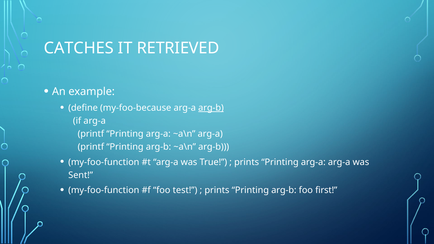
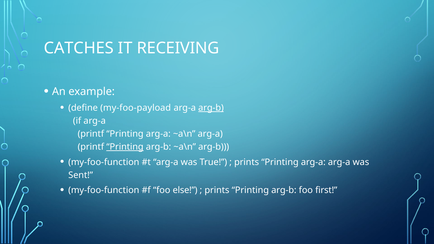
RETRIEVED: RETRIEVED -> RECEIVING
my-foo-because: my-foo-because -> my-foo-payload
Printing at (125, 147) underline: none -> present
test: test -> else
